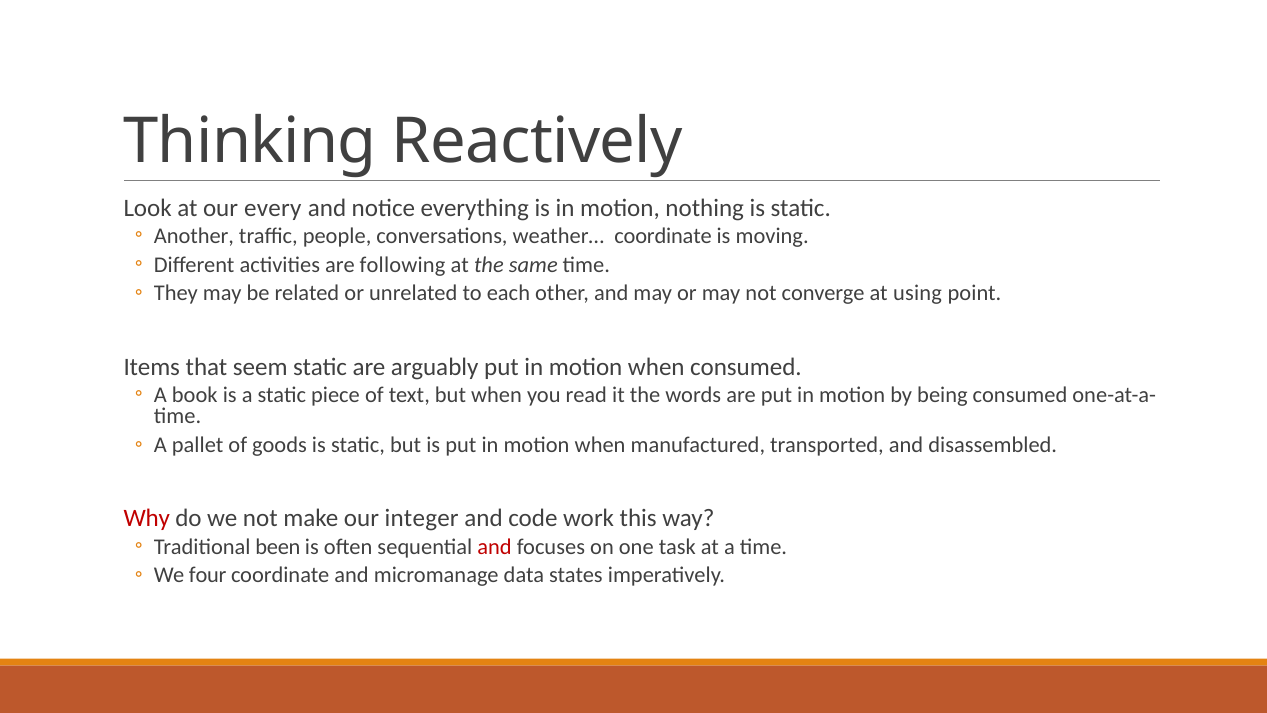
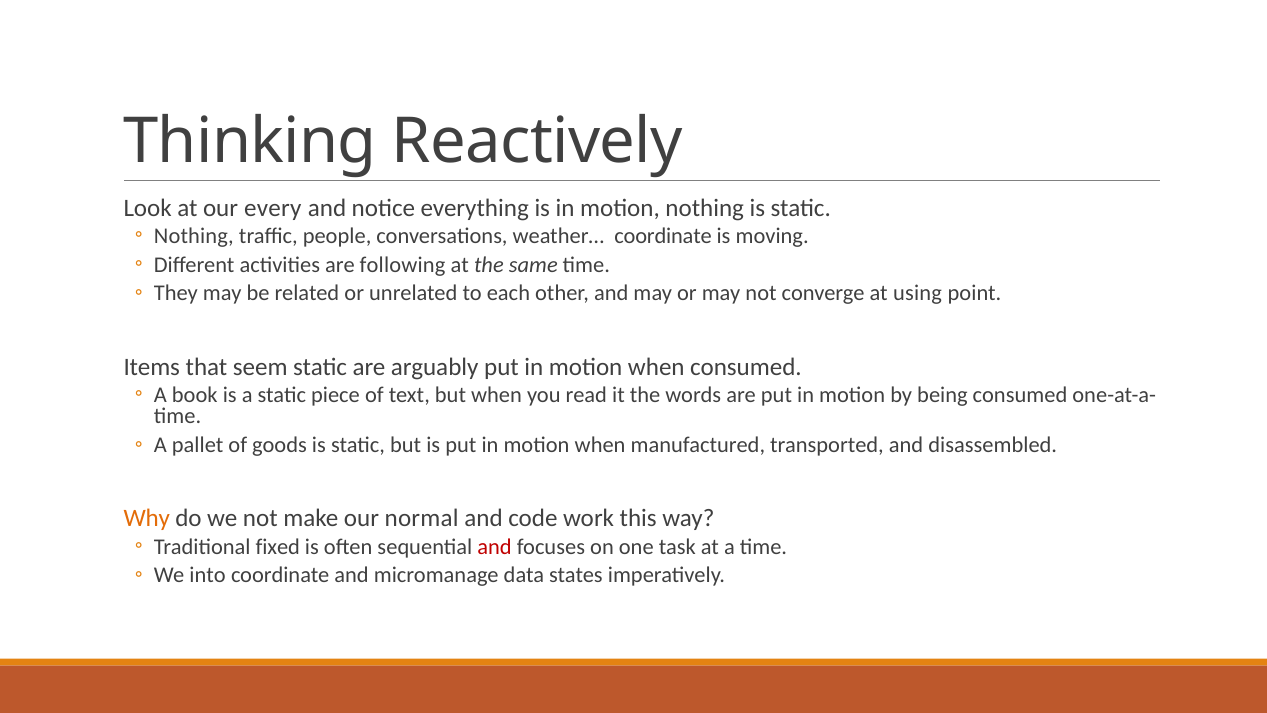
Another at (194, 236): Another -> Nothing
Why colour: red -> orange
integer: integer -> normal
been: been -> fixed
four: four -> into
